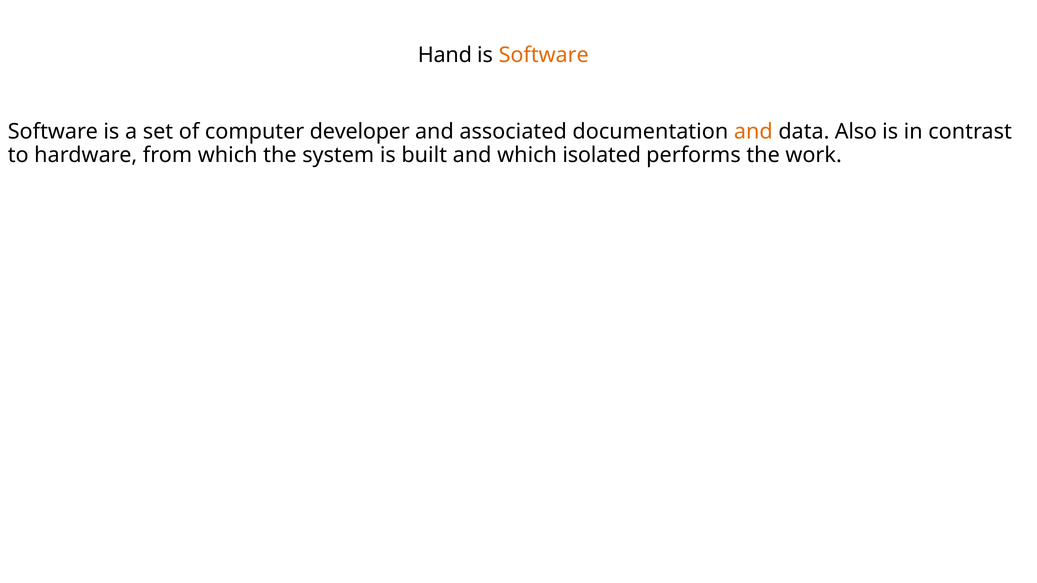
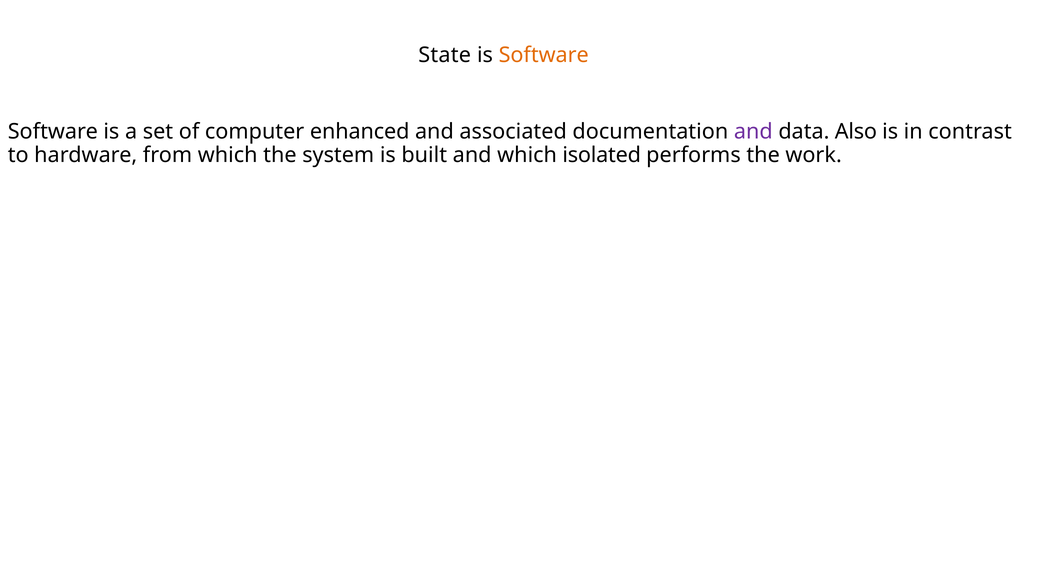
Hand: Hand -> State
developer: developer -> enhanced
and at (753, 132) colour: orange -> purple
